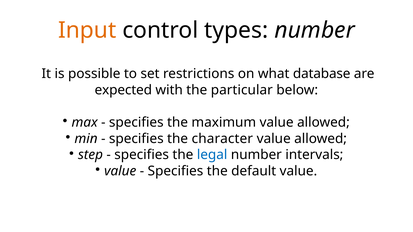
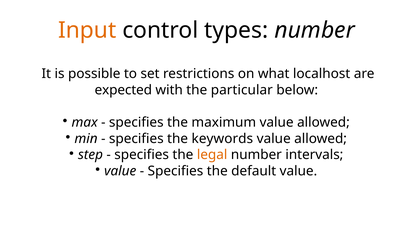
database: database -> localhost
character: character -> keywords
legal colour: blue -> orange
